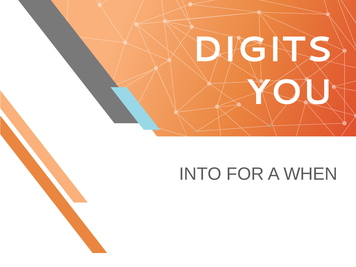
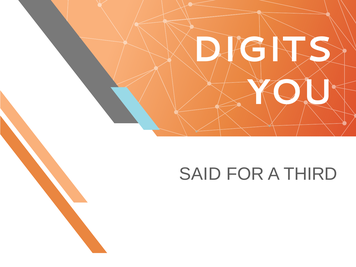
INTO: INTO -> SAID
WHEN: WHEN -> THIRD
